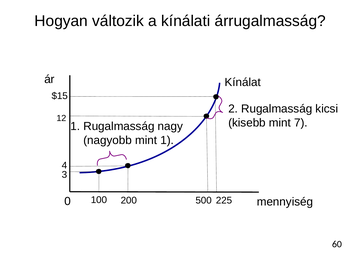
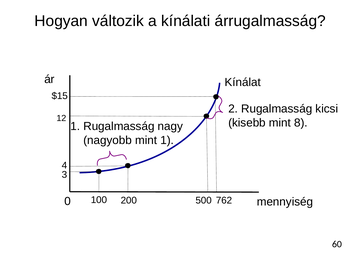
7: 7 -> 8
225: 225 -> 762
